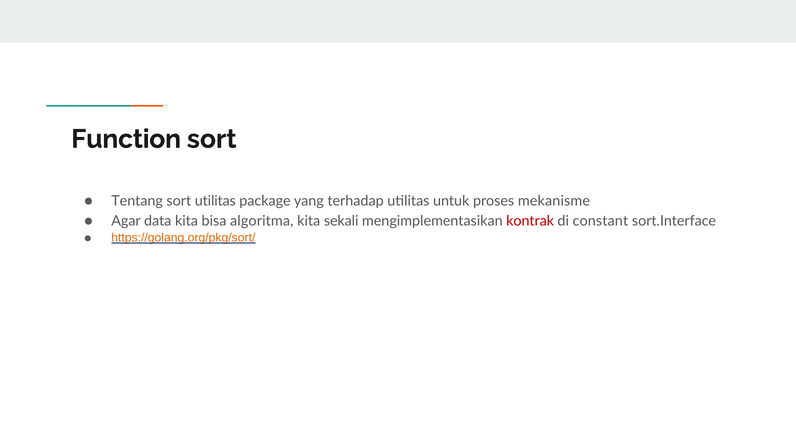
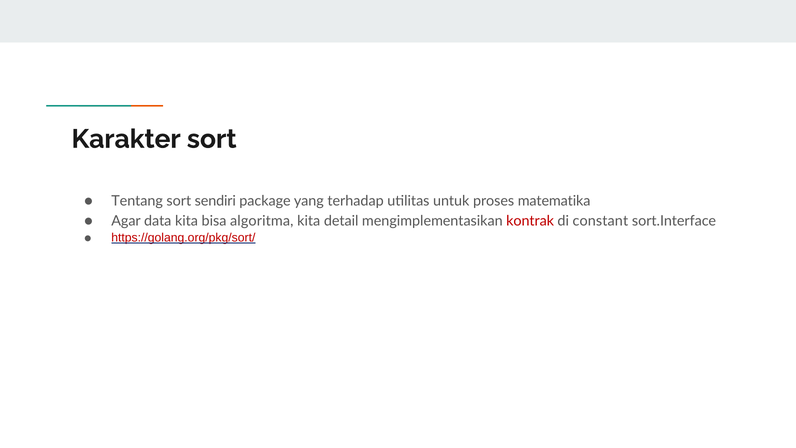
Function: Function -> Karakter
sort utilitas: utilitas -> sendiri
mekanisme: mekanisme -> matematika
sekali: sekali -> detail
https://golang.org/pkg/sort/ colour: orange -> red
